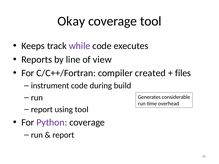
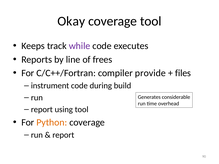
view: view -> frees
created: created -> provide
Python colour: purple -> orange
